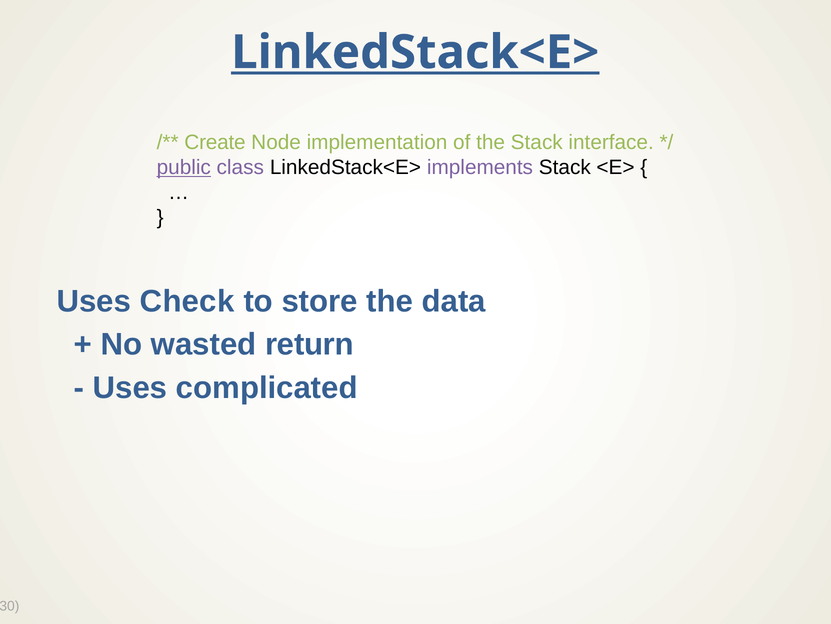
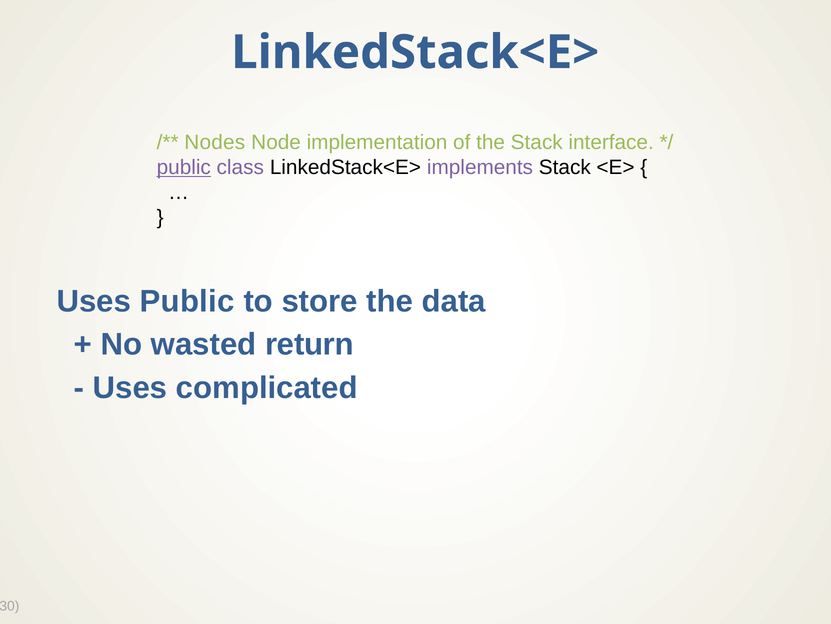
LinkedStack<E> at (415, 52) underline: present -> none
Create: Create -> Nodes
Uses Check: Check -> Public
